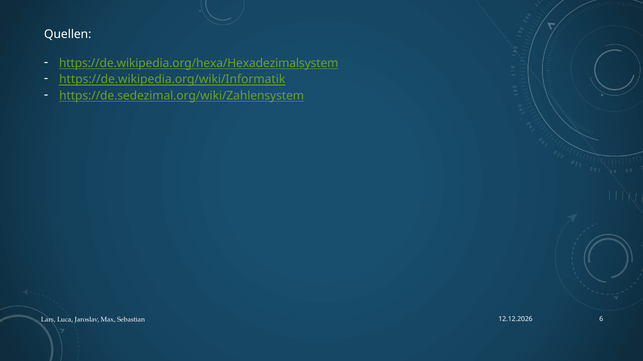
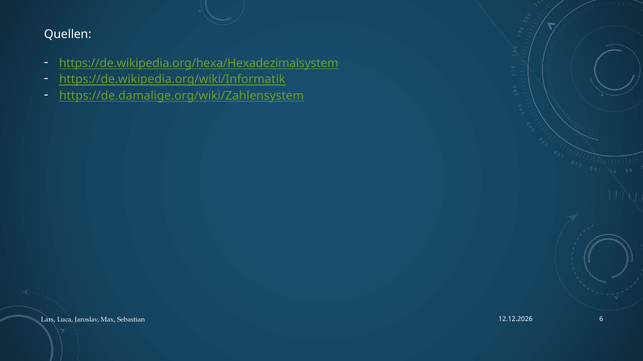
https://de.sedezimal.org/wiki/Zahlensystem: https://de.sedezimal.org/wiki/Zahlensystem -> https://de.damalige.org/wiki/Zahlensystem
